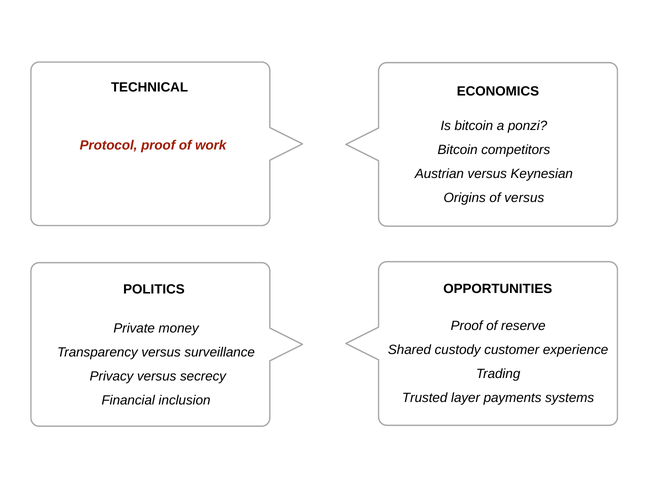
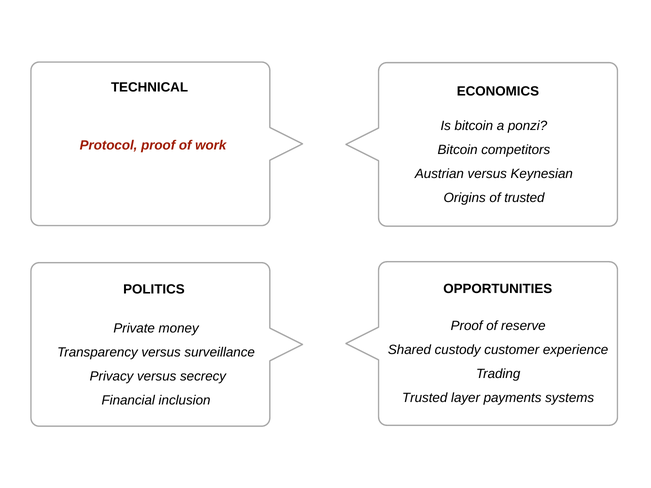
of versus: versus -> trusted
